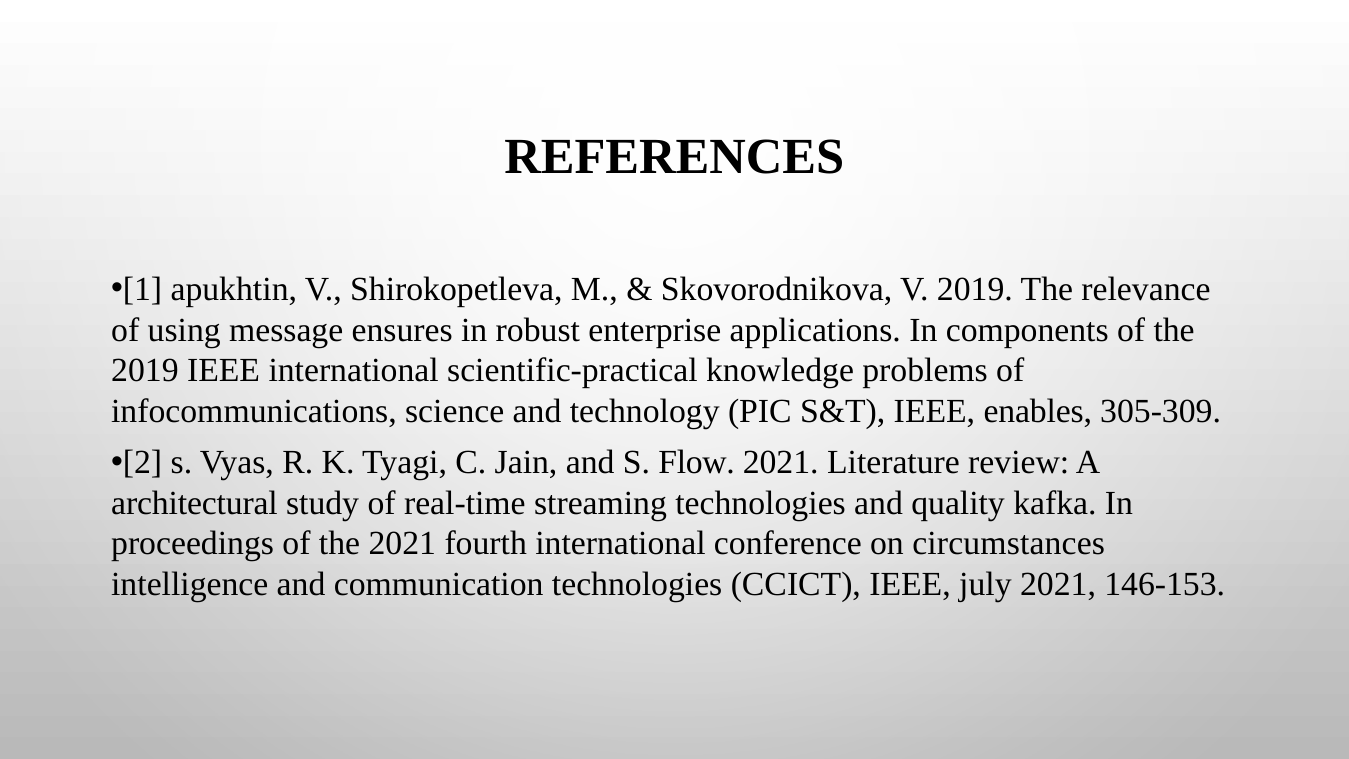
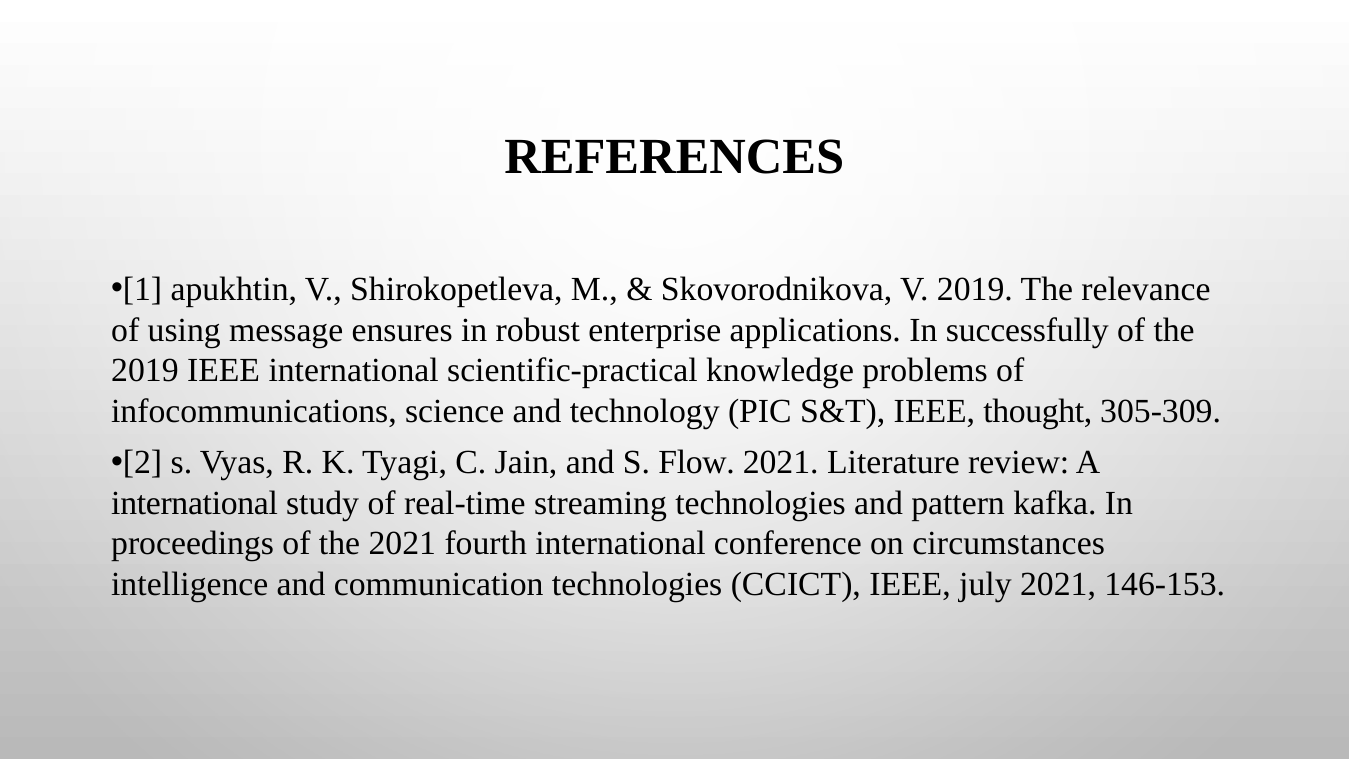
components: components -> successfully
enables: enables -> thought
architectural at (195, 503): architectural -> international
quality: quality -> pattern
